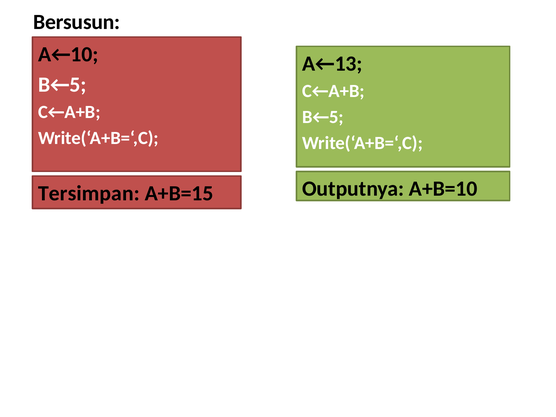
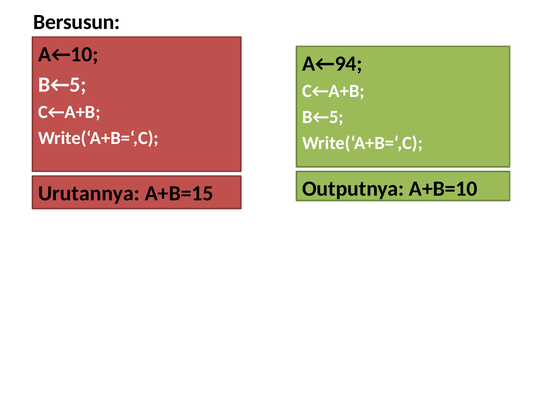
A←13: A←13 -> A←94
Tersimpan: Tersimpan -> Urutannya
